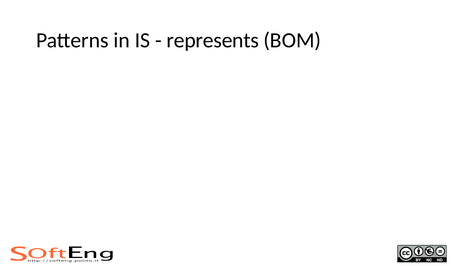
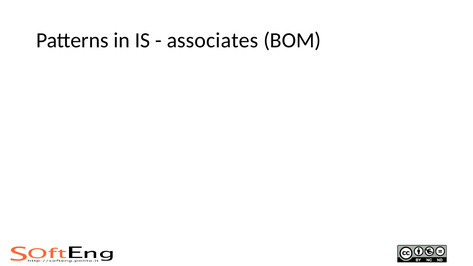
represents: represents -> associates
